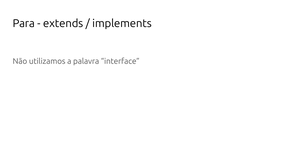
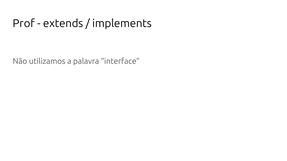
Para: Para -> Prof
